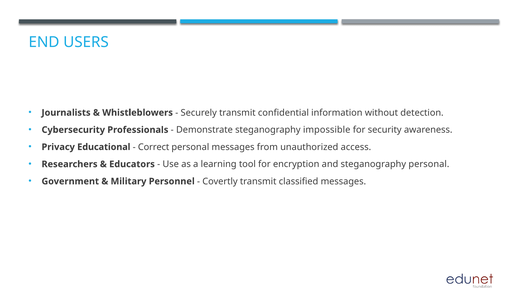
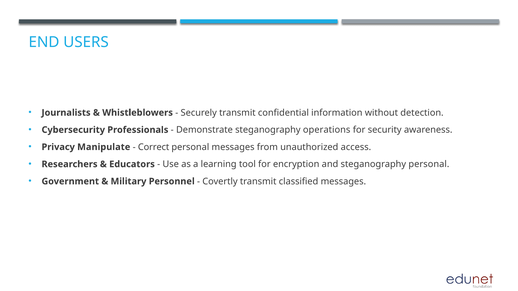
impossible: impossible -> operations
Educational: Educational -> Manipulate
